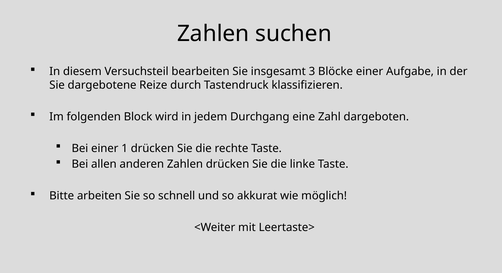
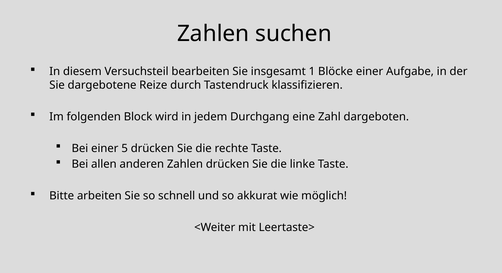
3: 3 -> 1
1: 1 -> 5
